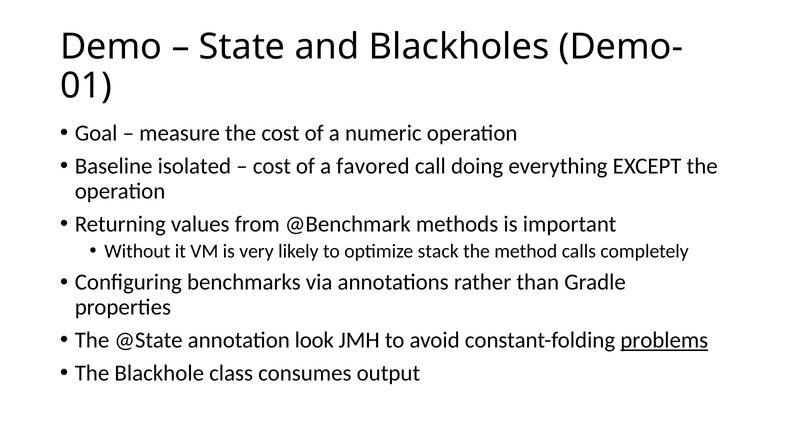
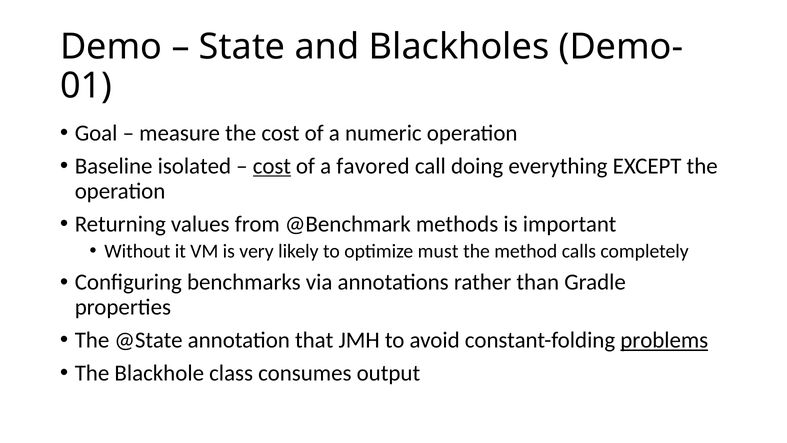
cost at (272, 166) underline: none -> present
stack: stack -> must
look: look -> that
